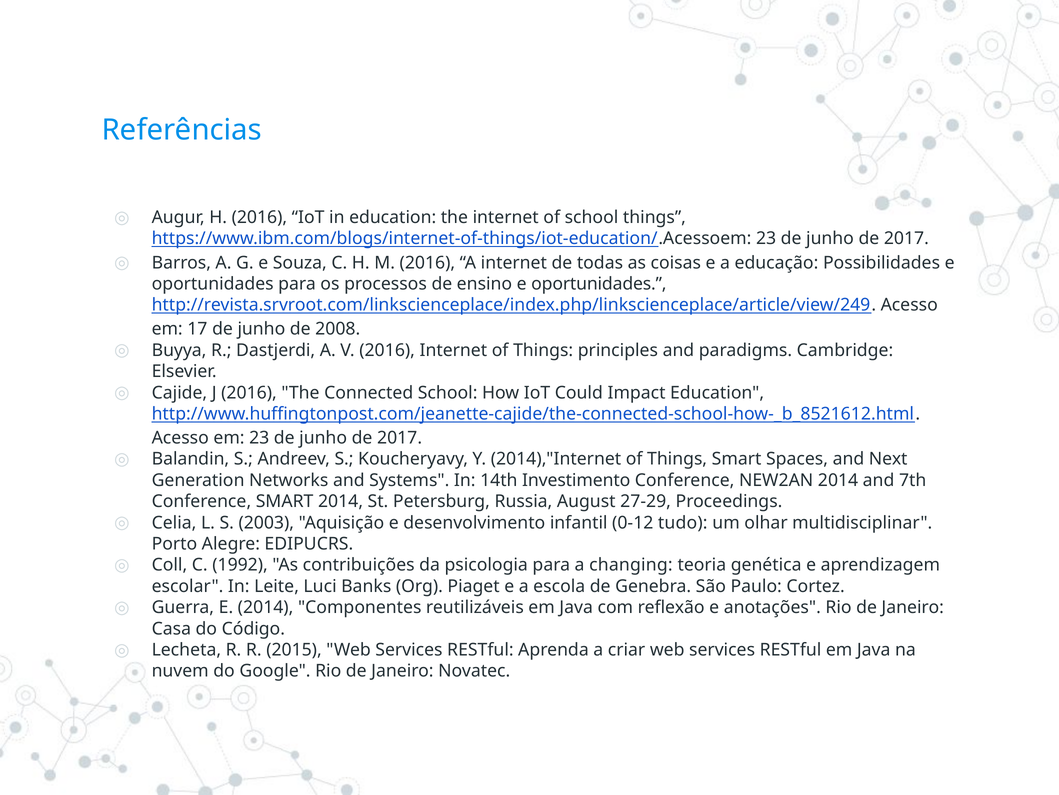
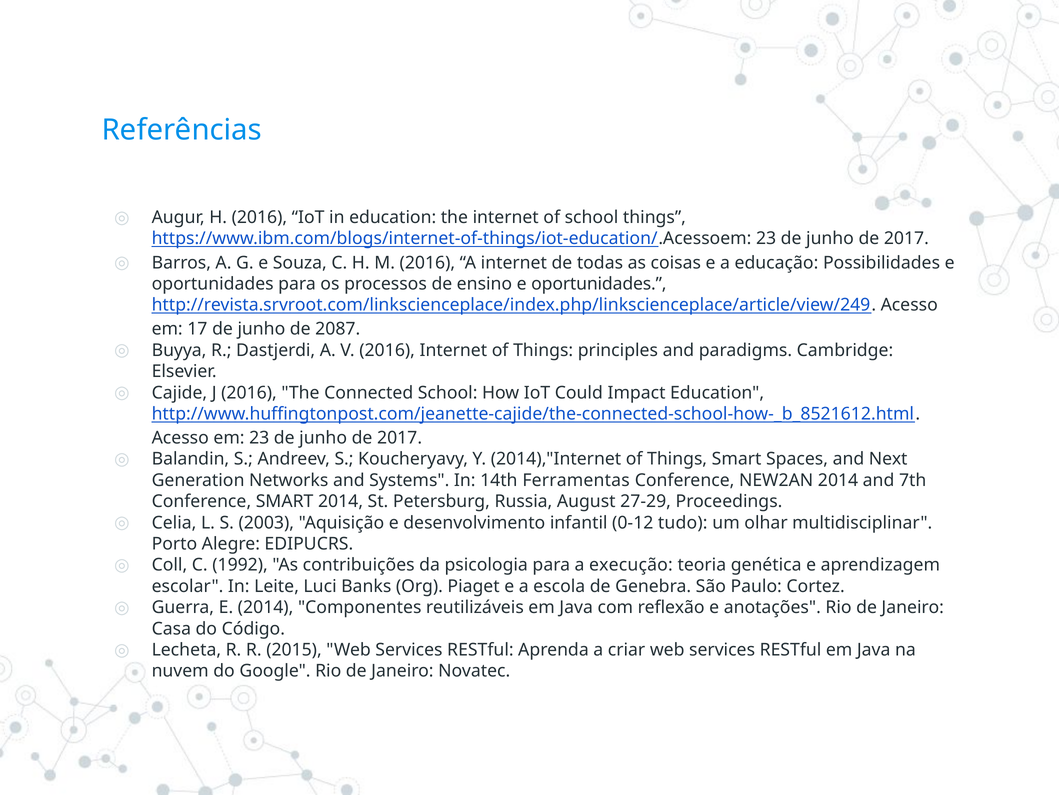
2008: 2008 -> 2087
Investimento: Investimento -> Ferramentas
changing: changing -> execução
